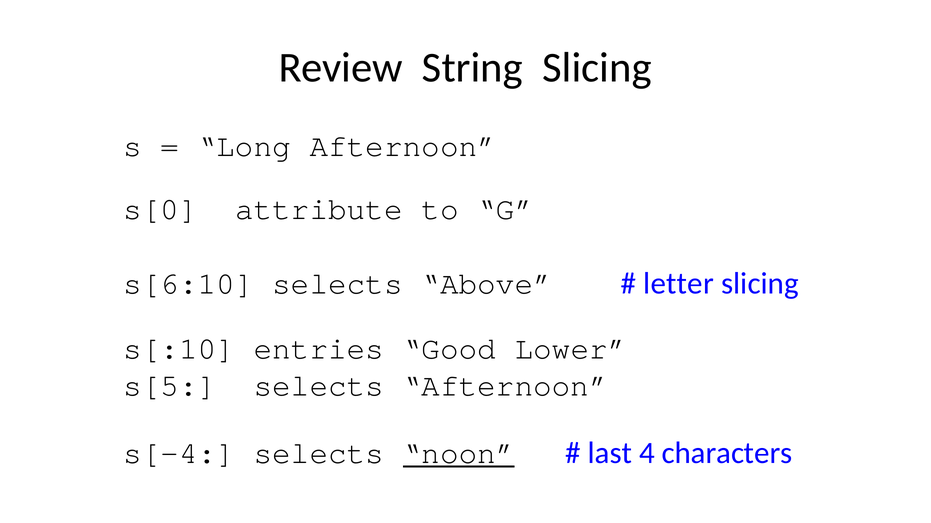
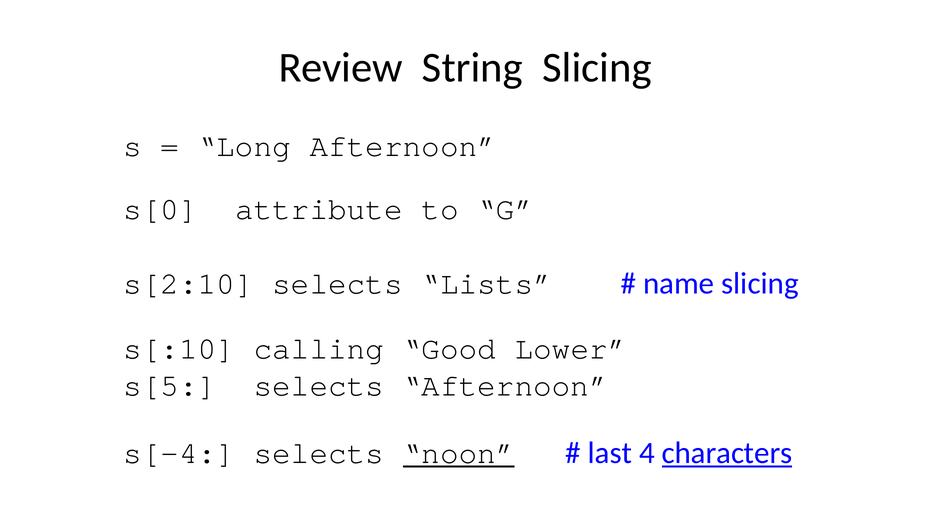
s[6:10: s[6:10 -> s[2:10
Above: Above -> Lists
letter: letter -> name
entries: entries -> calling
characters underline: none -> present
